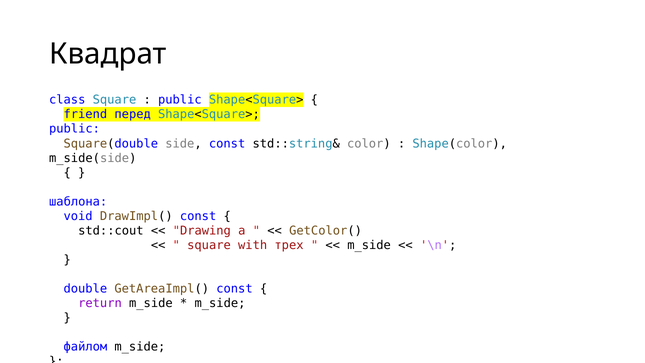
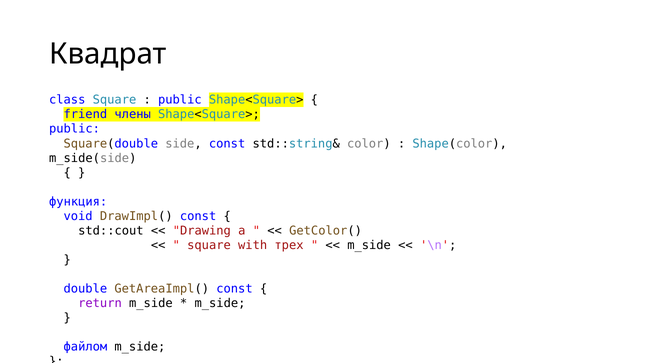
перед: перед -> члены
шаблона: шаблона -> функция
